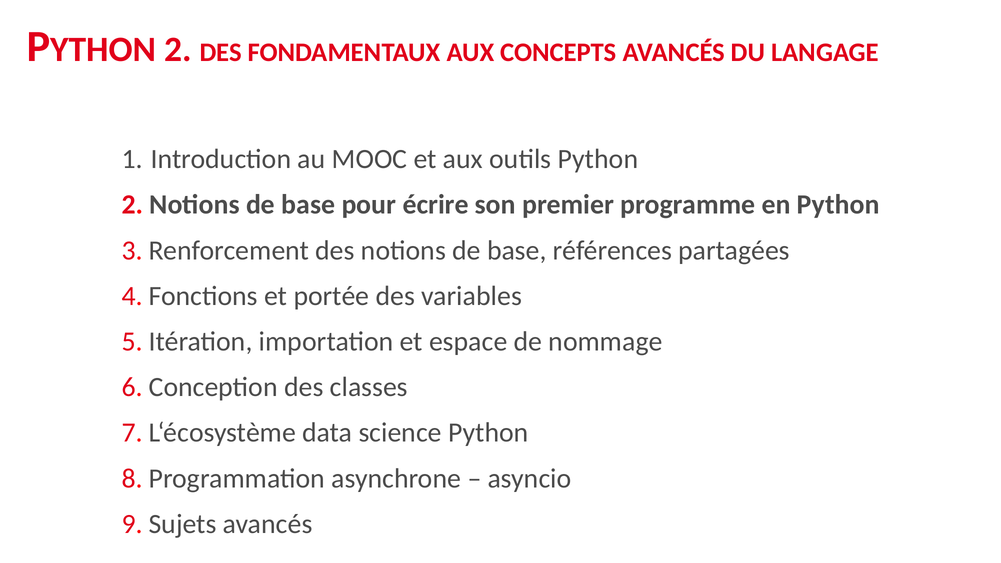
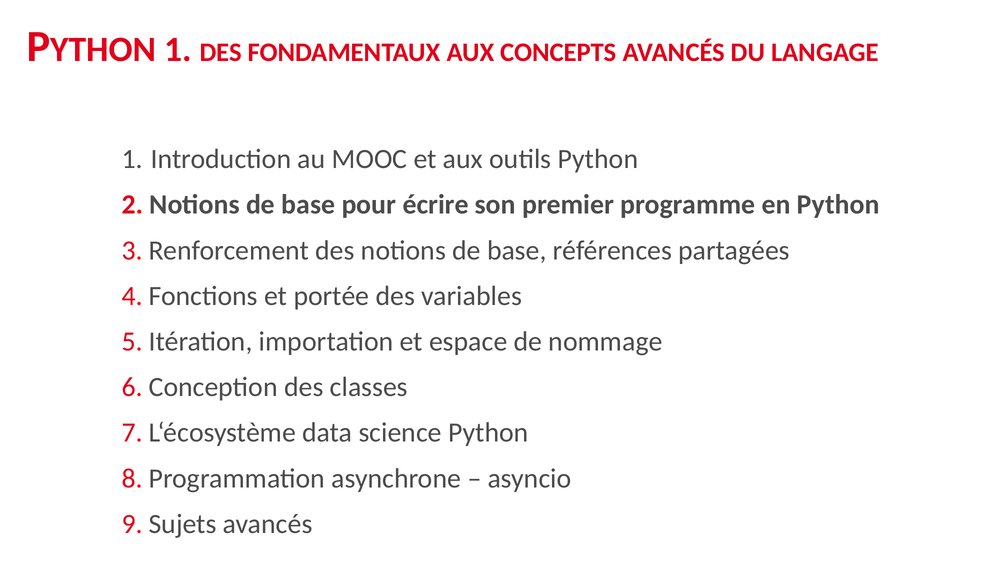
2 at (178, 49): 2 -> 1
